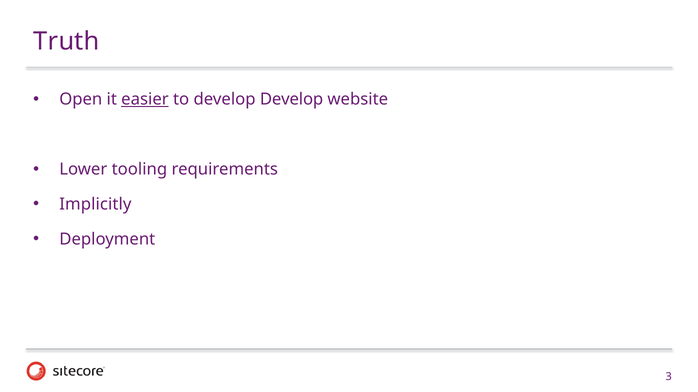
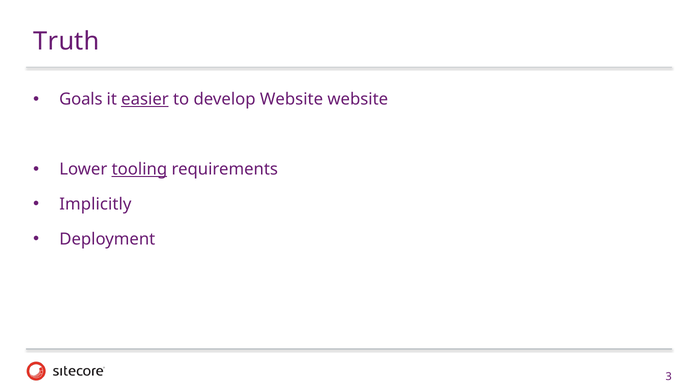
Open: Open -> Goals
develop Develop: Develop -> Website
tooling underline: none -> present
